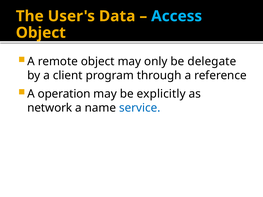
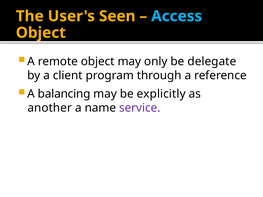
Data: Data -> Seen
operation: operation -> balancing
network: network -> another
service colour: blue -> purple
